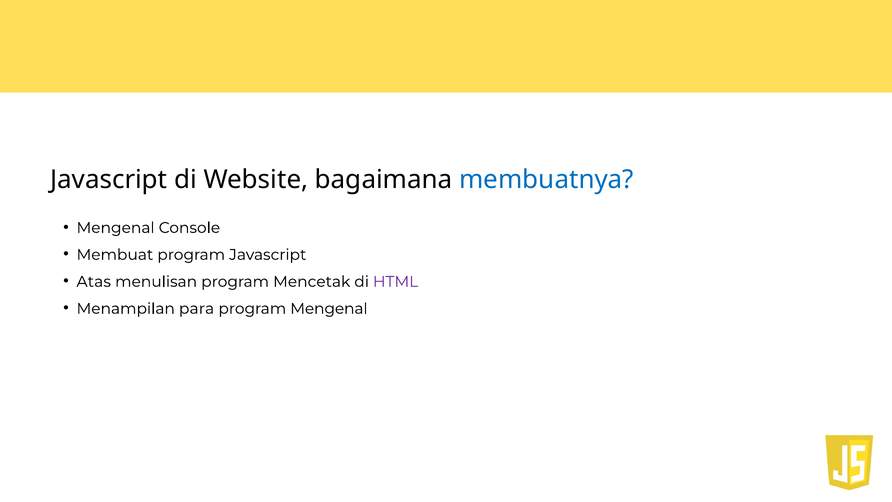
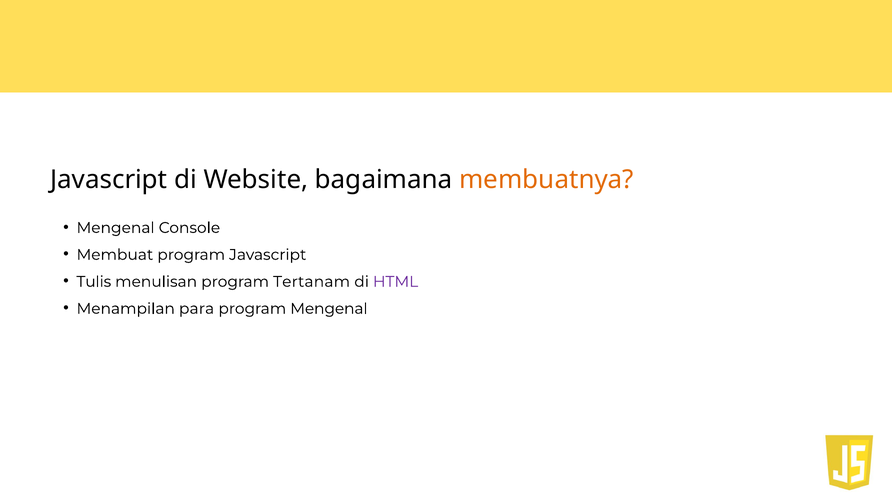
membuatnya colour: blue -> orange
Atas: Atas -> Tulis
Mencetak: Mencetak -> Tertanam
